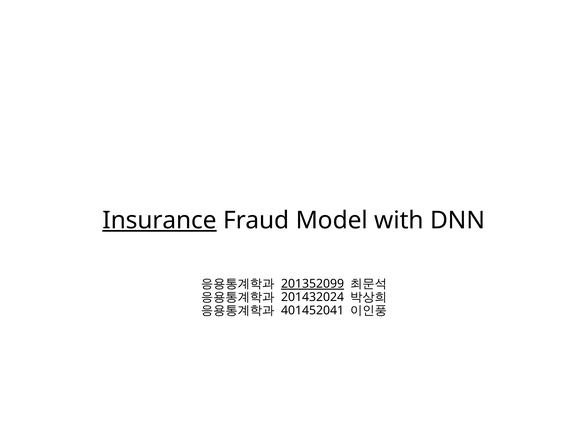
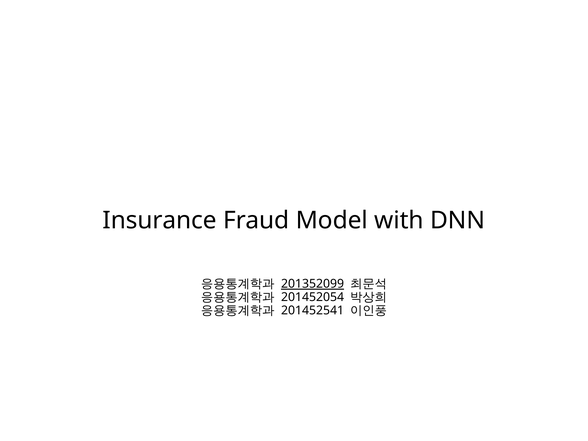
Insurance underline: present -> none
201432024: 201432024 -> 201452054
401452041: 401452041 -> 201452541
